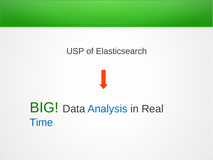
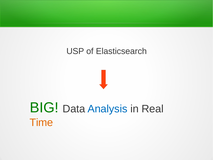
Time colour: blue -> orange
